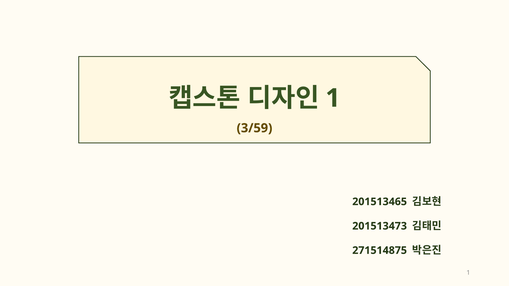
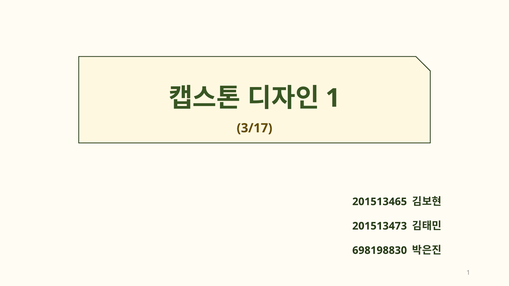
3/59: 3/59 -> 3/17
271514875: 271514875 -> 698198830
